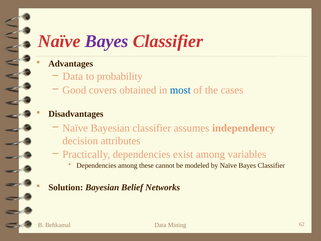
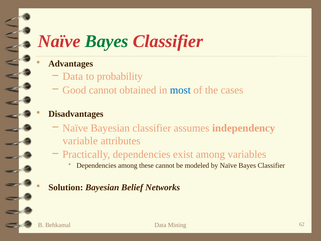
Bayes at (107, 41) colour: purple -> green
Good covers: covers -> cannot
decision: decision -> variable
